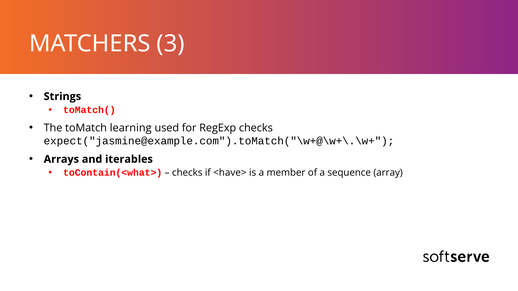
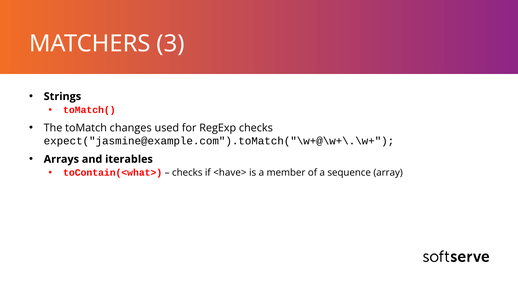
learning: learning -> changes
